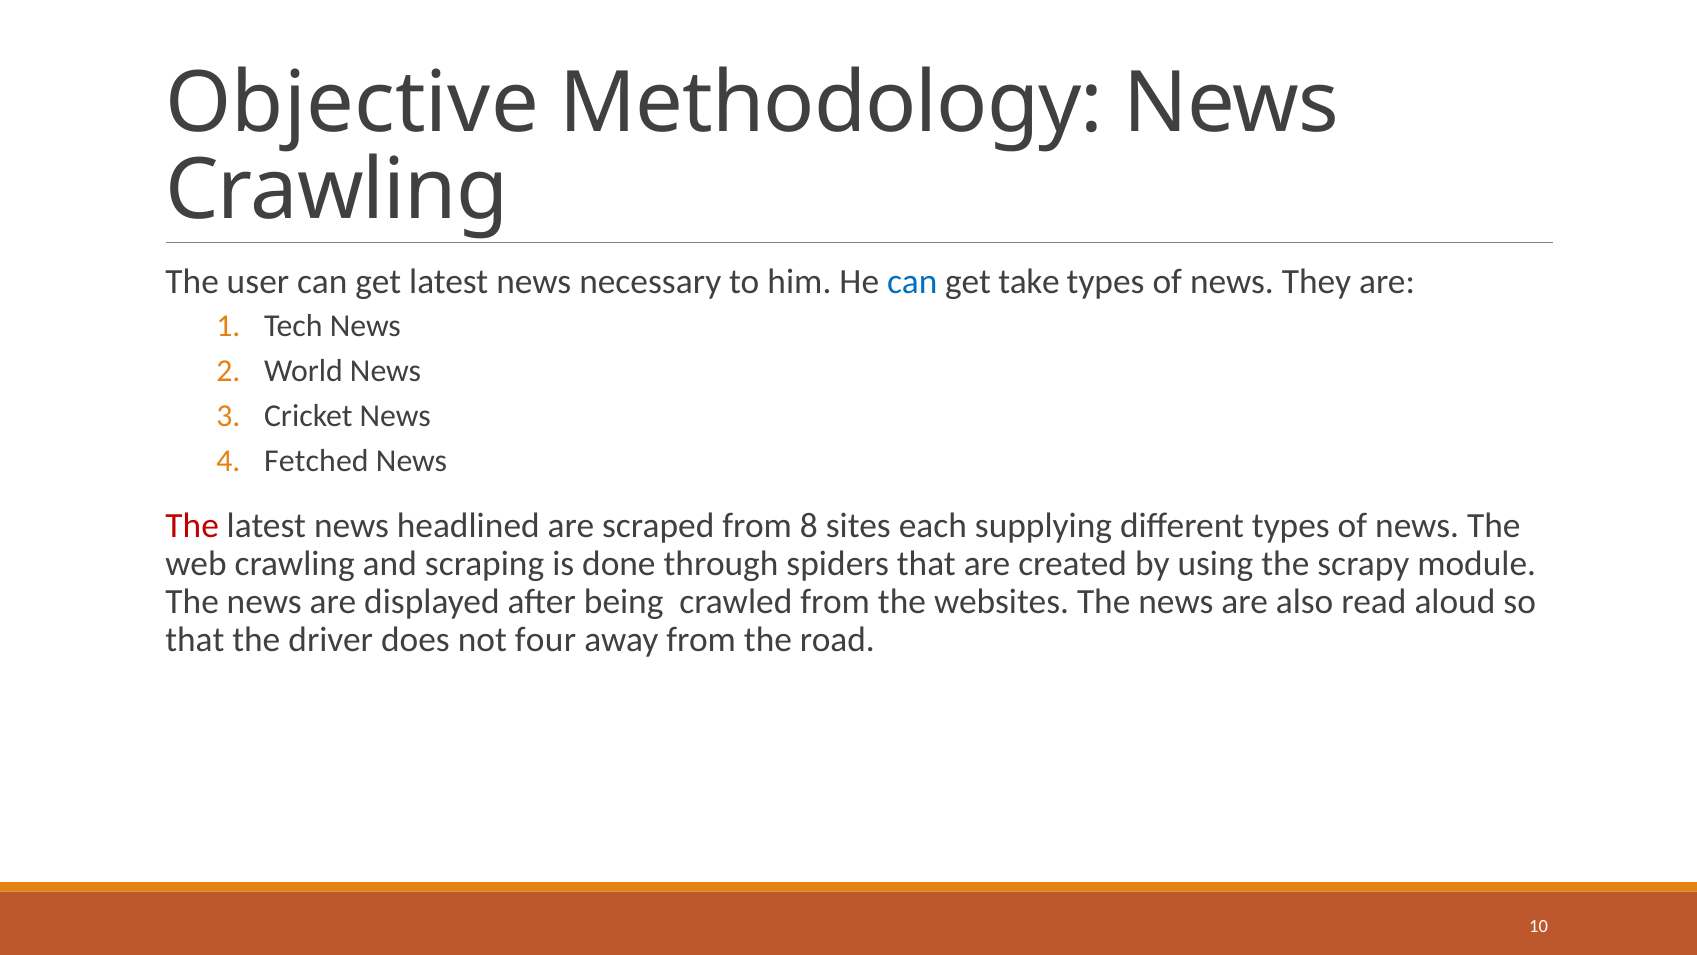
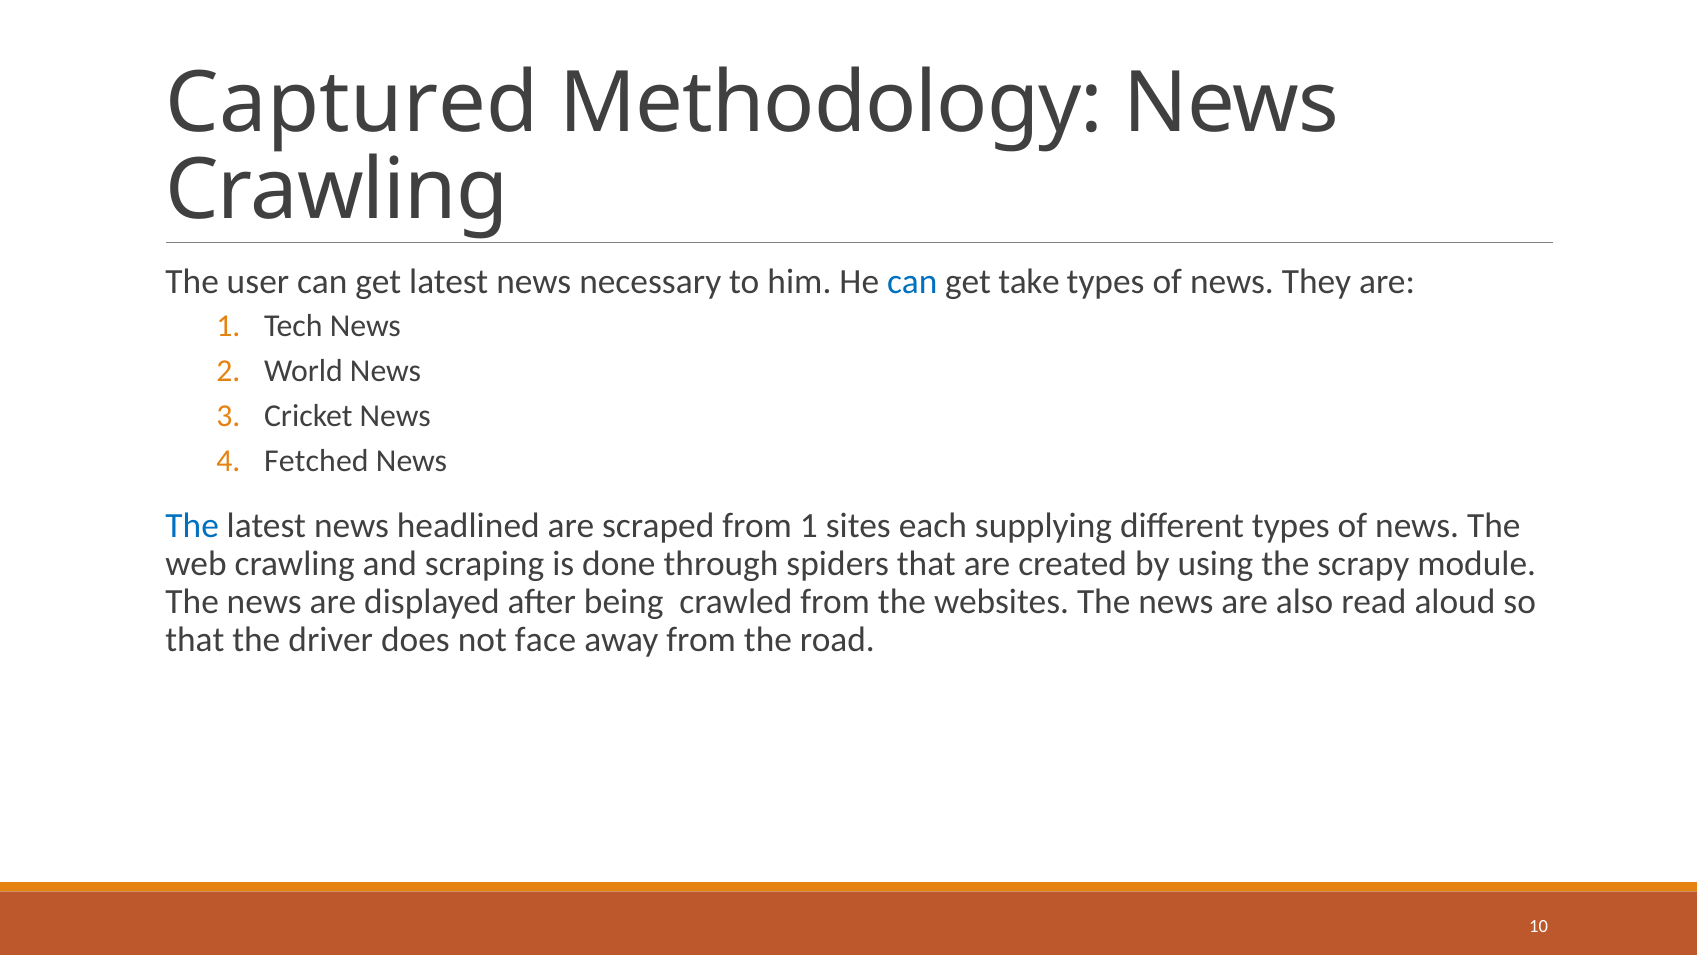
Objective: Objective -> Captured
The at (192, 525) colour: red -> blue
from 8: 8 -> 1
four: four -> face
